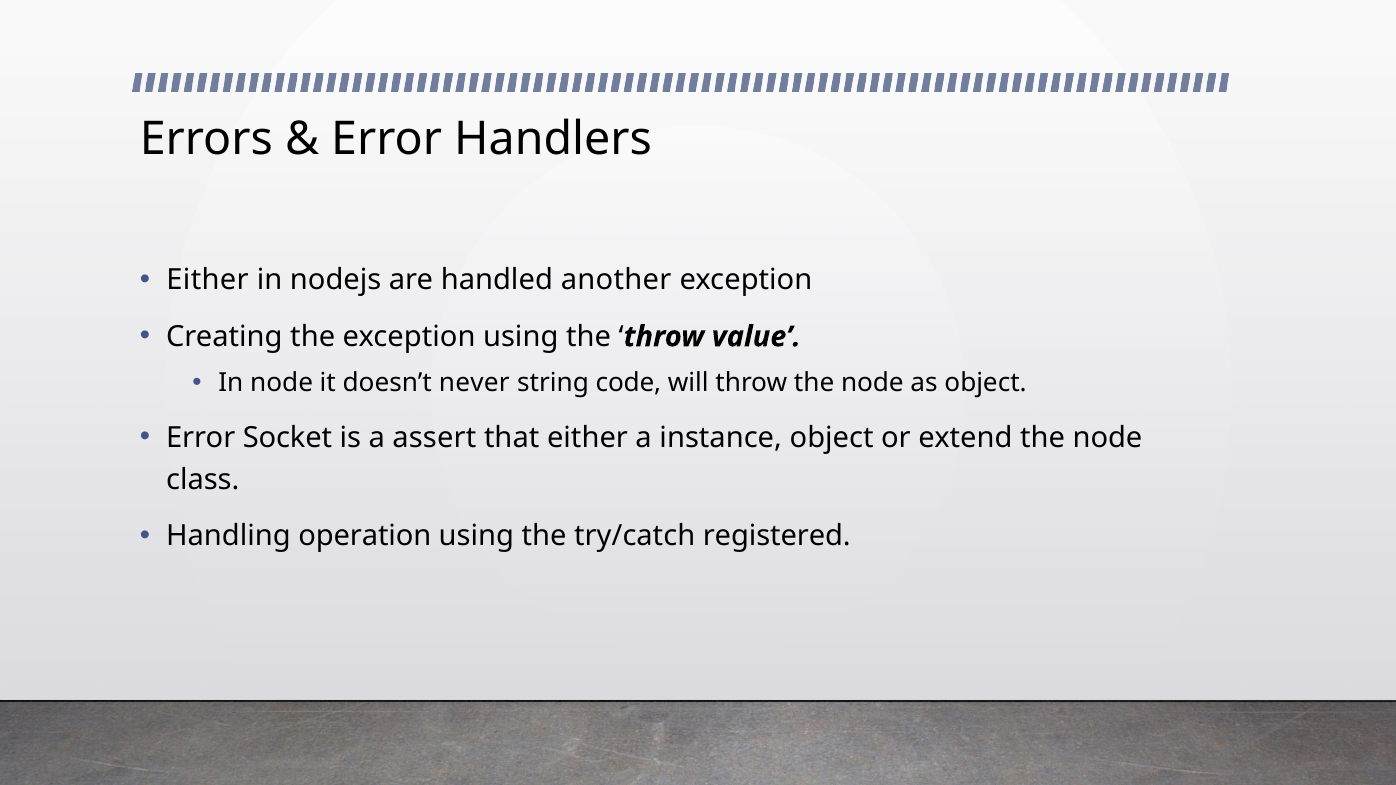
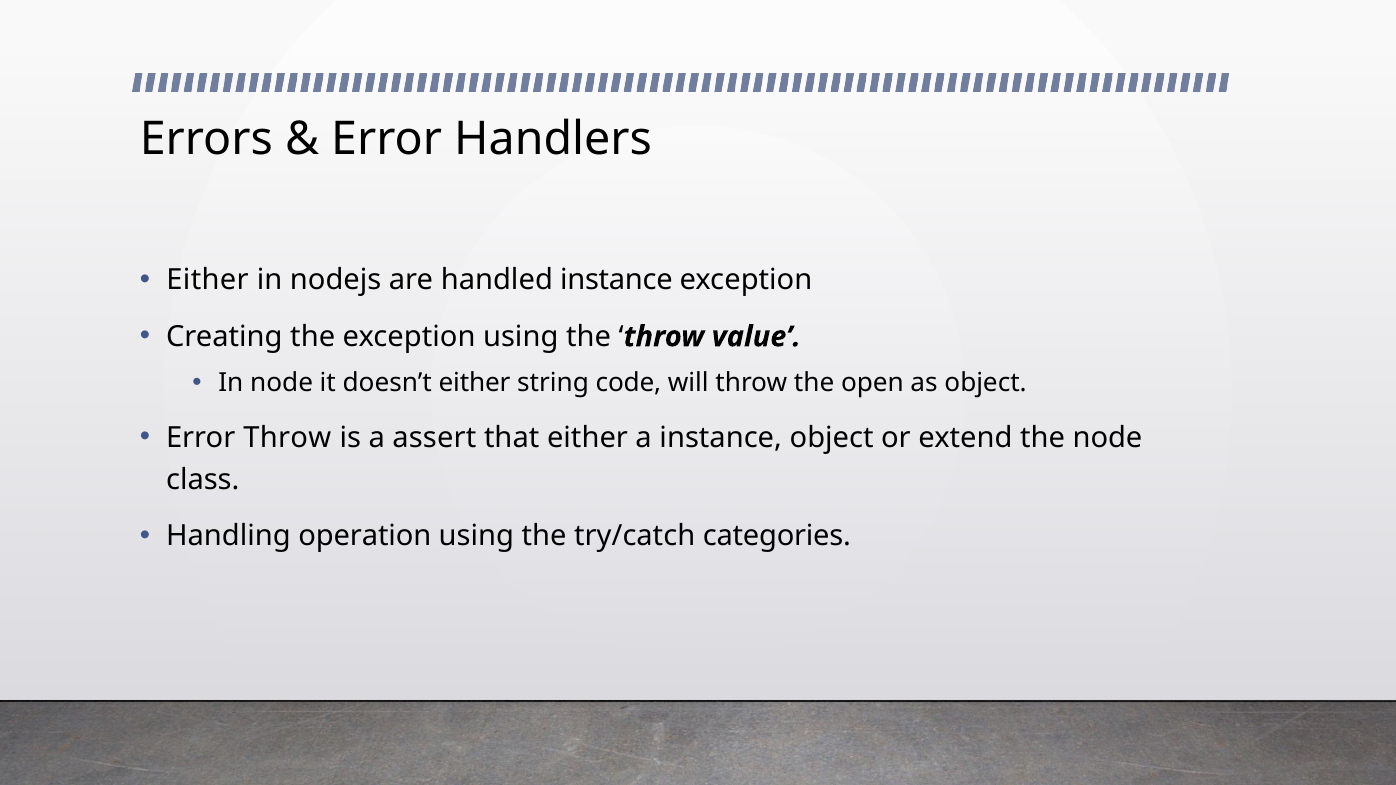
handled another: another -> instance
doesn’t never: never -> either
throw the node: node -> open
Error Socket: Socket -> Throw
registered: registered -> categories
